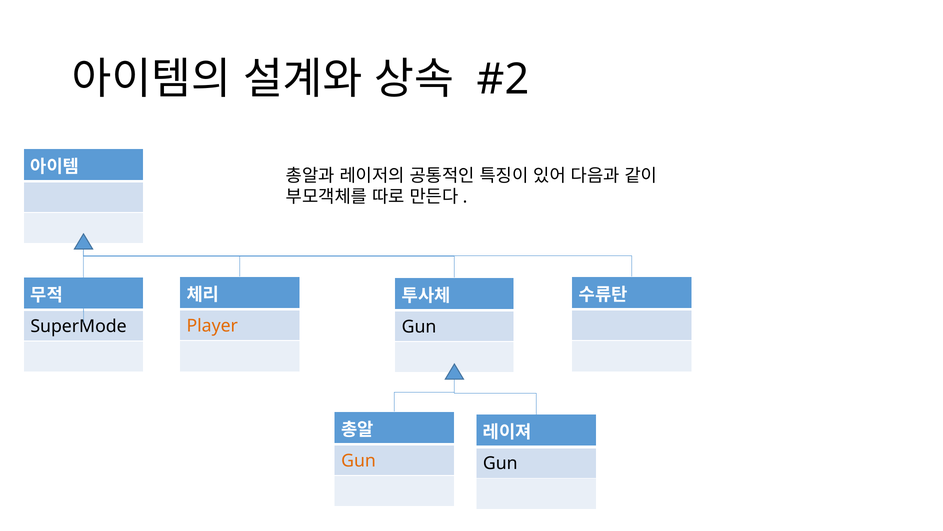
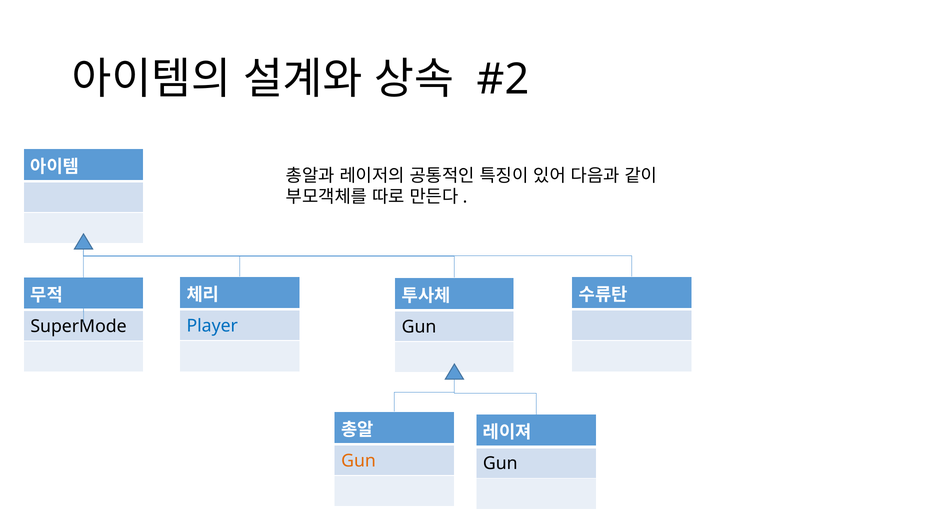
Player colour: orange -> blue
